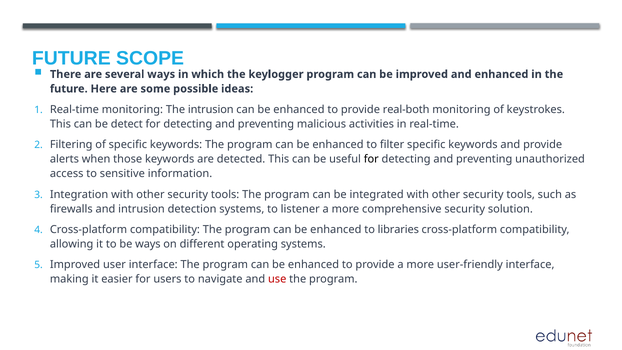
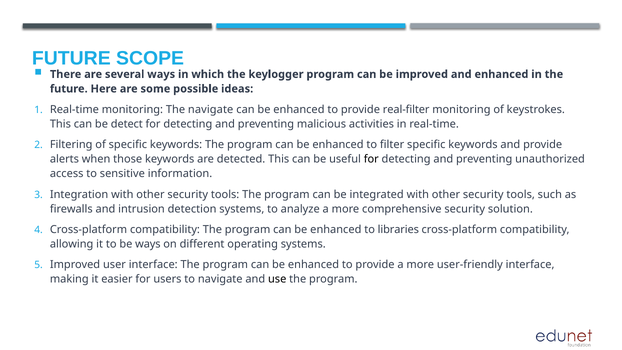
The intrusion: intrusion -> navigate
real-both: real-both -> real-filter
listener: listener -> analyze
use colour: red -> black
